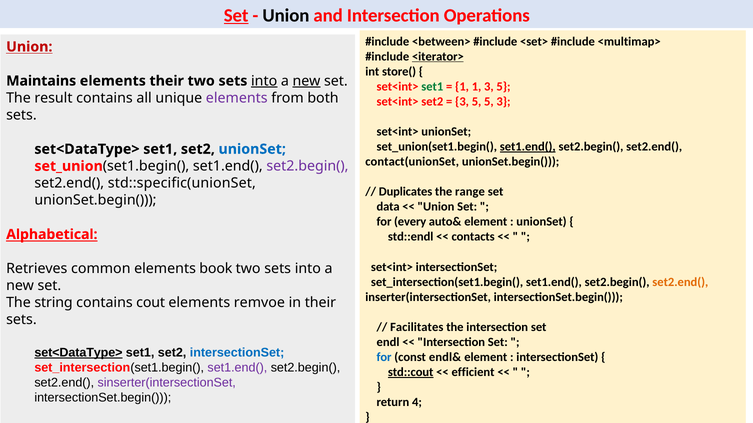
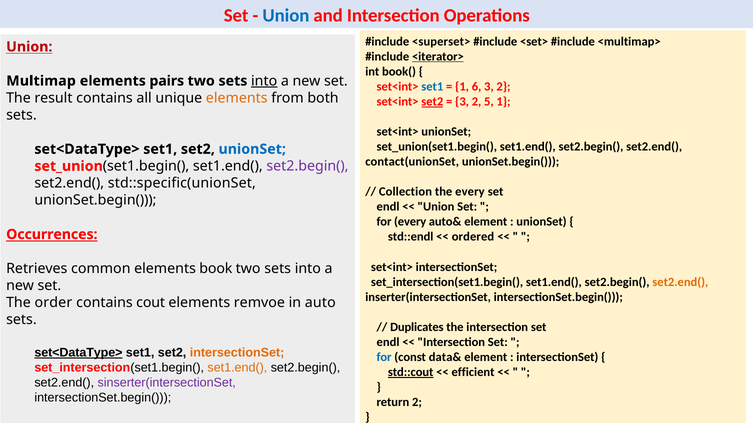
Set at (236, 15) underline: present -> none
Union at (286, 15) colour: black -> blue
<between>: <between> -> <superset>
store(: store( -> book(
Maintains: Maintains -> Multimap
elements their: their -> pairs
new at (306, 81) underline: present -> none
set1 at (432, 87) colour: green -> blue
1 1: 1 -> 6
5 at (504, 87): 5 -> 2
elements at (237, 98) colour: purple -> orange
set2 at (432, 102) underline: none -> present
5 at (477, 102): 5 -> 2
5 3: 3 -> 1
set1.end( at (528, 147) underline: present -> none
Duplicates: Duplicates -> Collection
the range: range -> every
data at (388, 207): data -> endl
contacts: contacts -> ordered
Alphabetical: Alphabetical -> Occurrences
string: string -> order
in their: their -> auto
Facilitates: Facilitates -> Duplicates
intersectionSet at (237, 353) colour: blue -> orange
endl&: endl& -> data&
set1.end( at (237, 368) colour: purple -> orange
return 4: 4 -> 2
